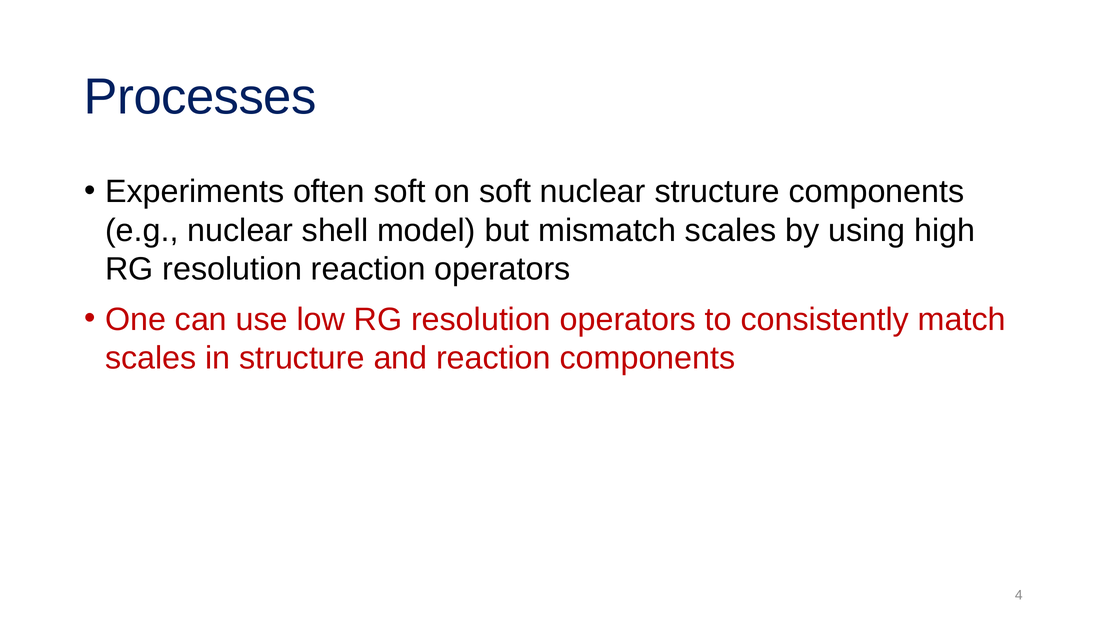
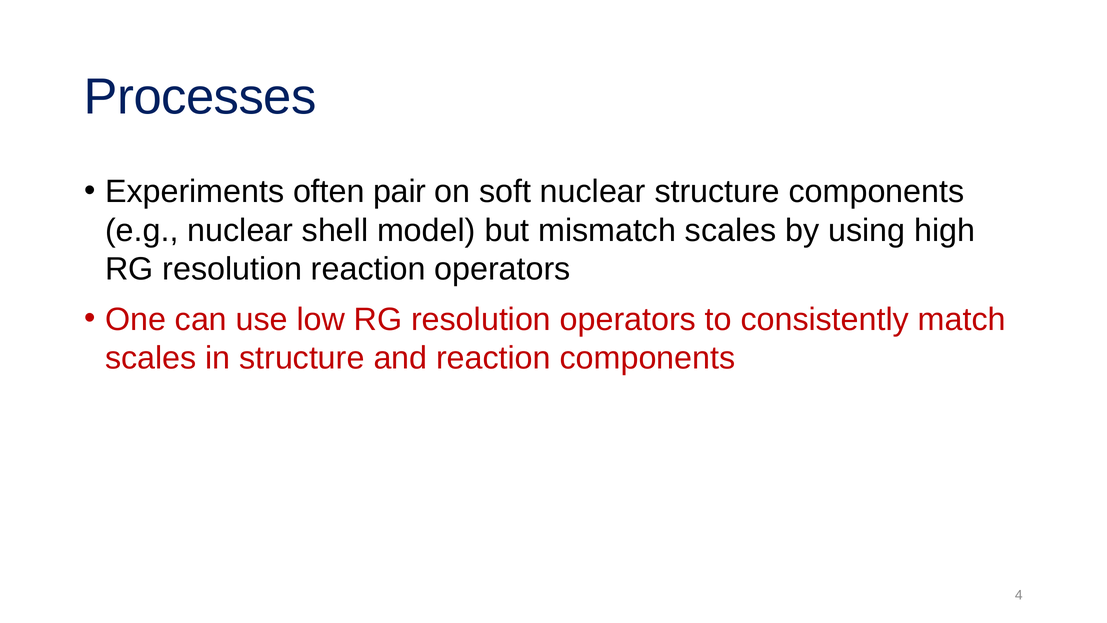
often soft: soft -> pair
